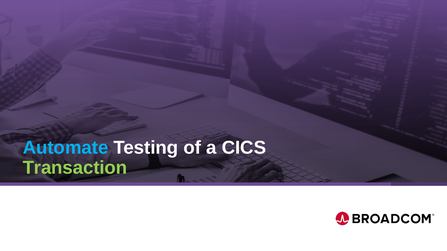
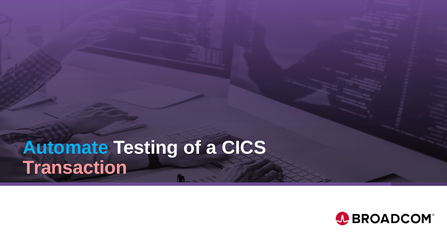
Transaction colour: light green -> pink
